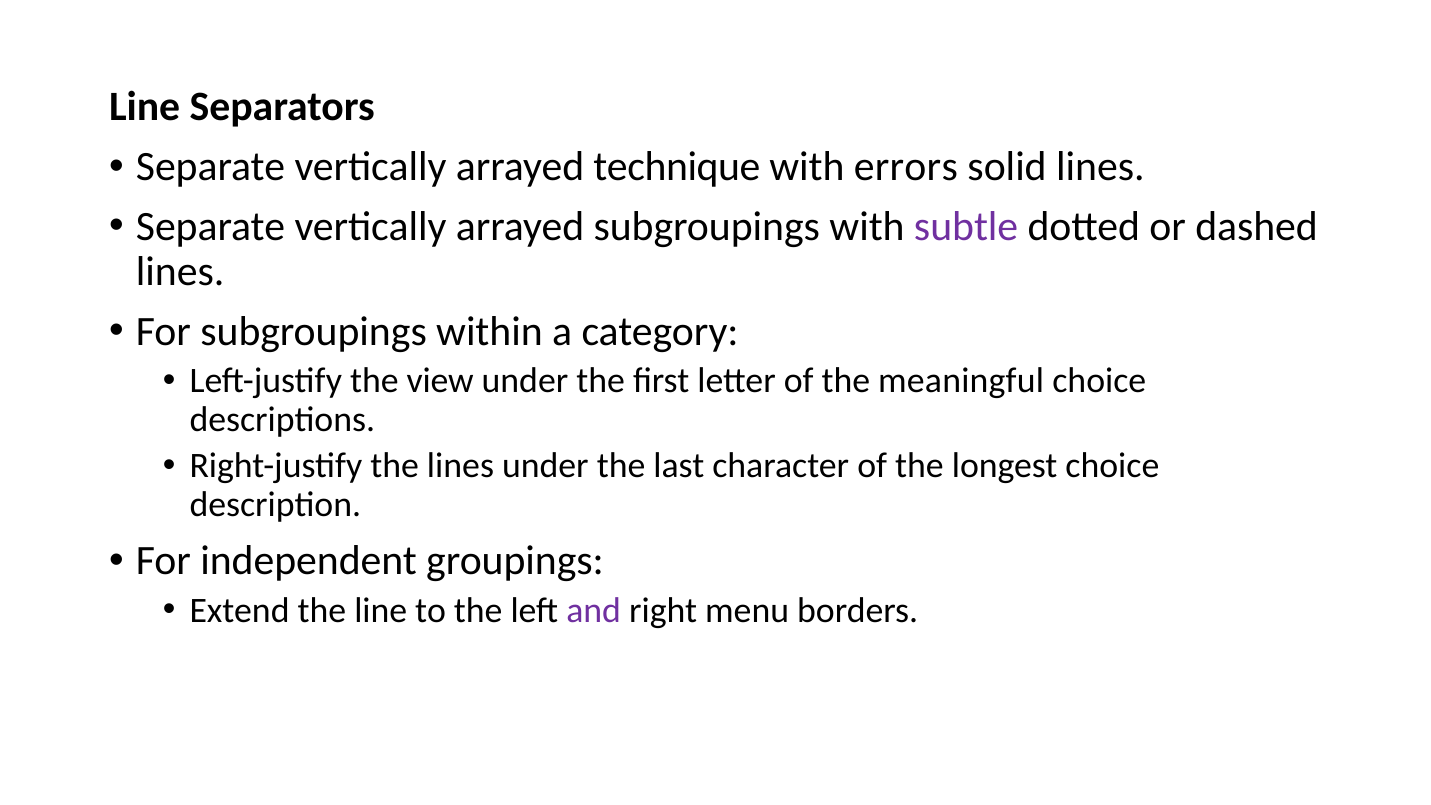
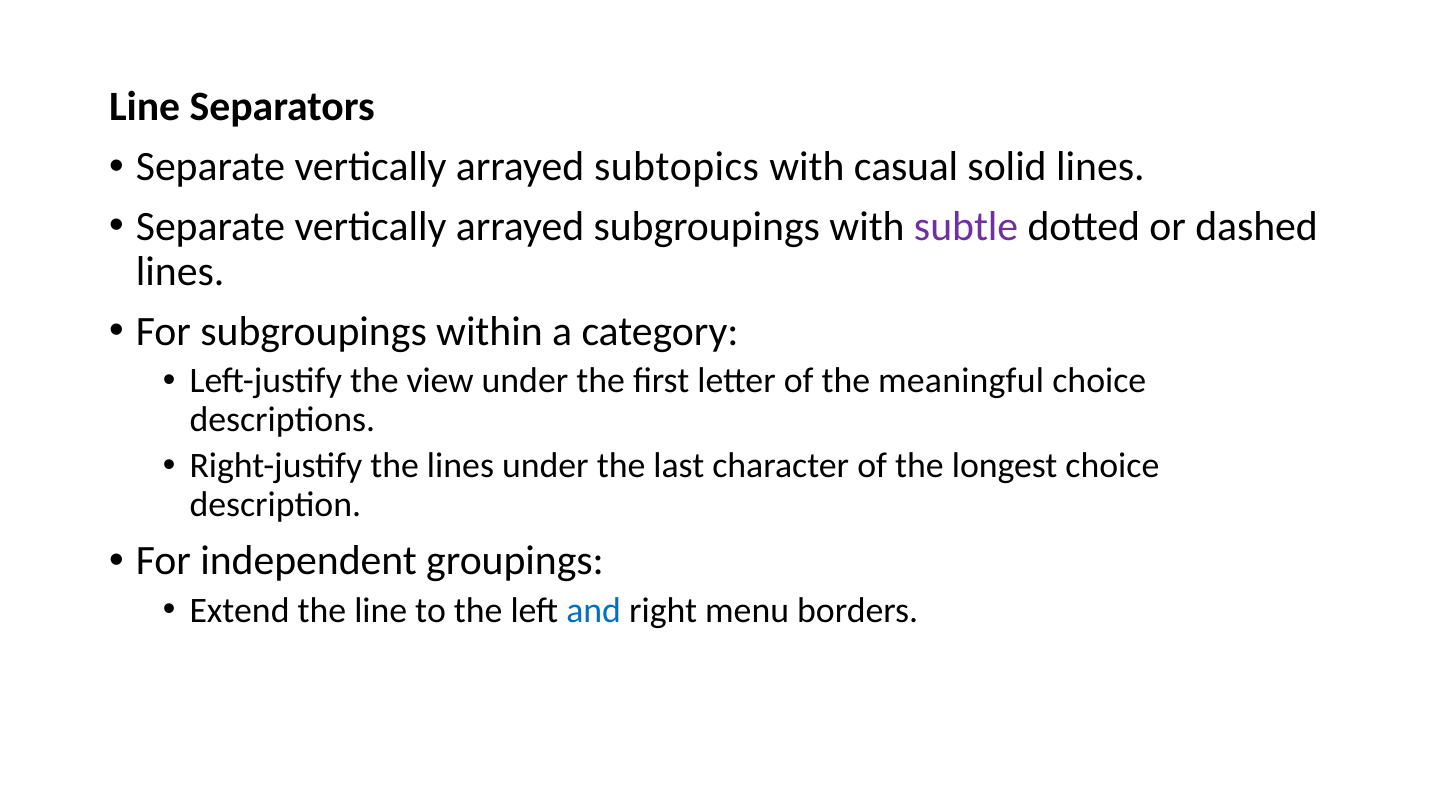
technique: technique -> subtopics
errors: errors -> casual
and colour: purple -> blue
